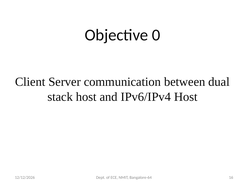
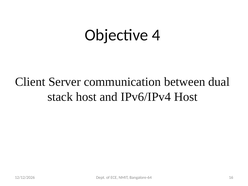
0: 0 -> 4
